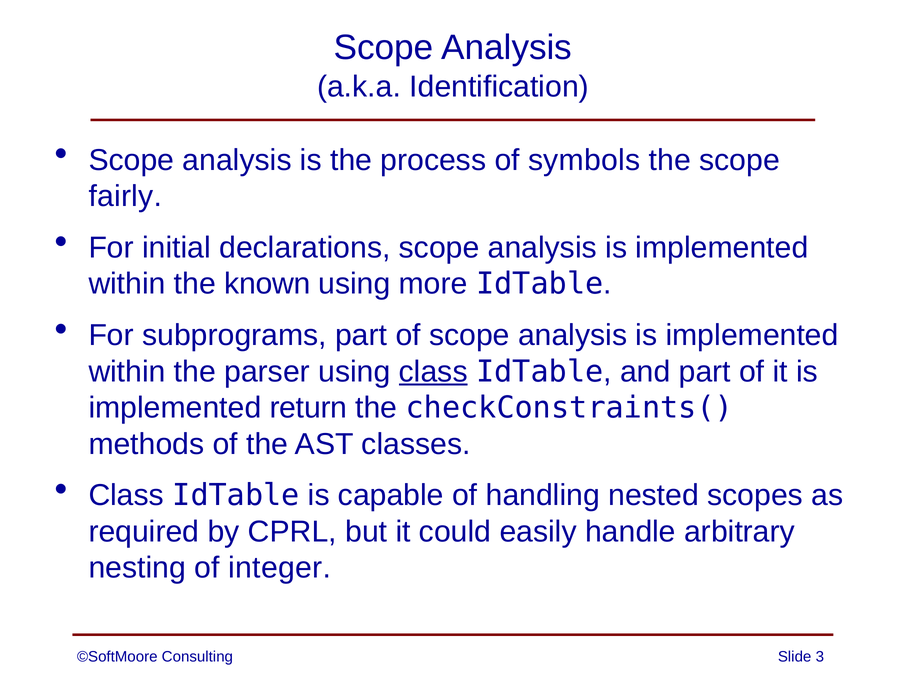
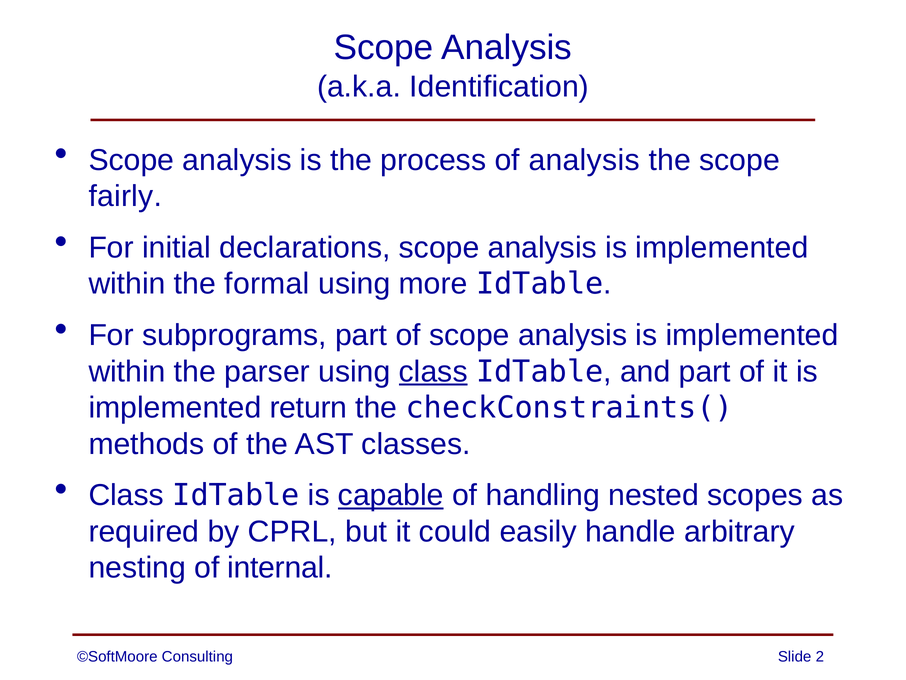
of symbols: symbols -> analysis
known: known -> formal
capable underline: none -> present
integer: integer -> internal
3: 3 -> 2
